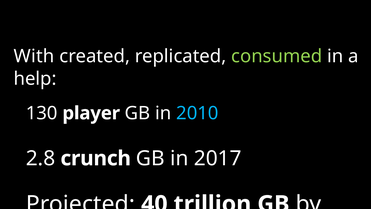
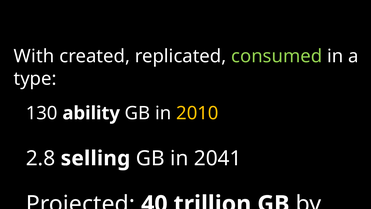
help: help -> type
player: player -> ability
2010 colour: light blue -> yellow
crunch: crunch -> selling
2017: 2017 -> 2041
